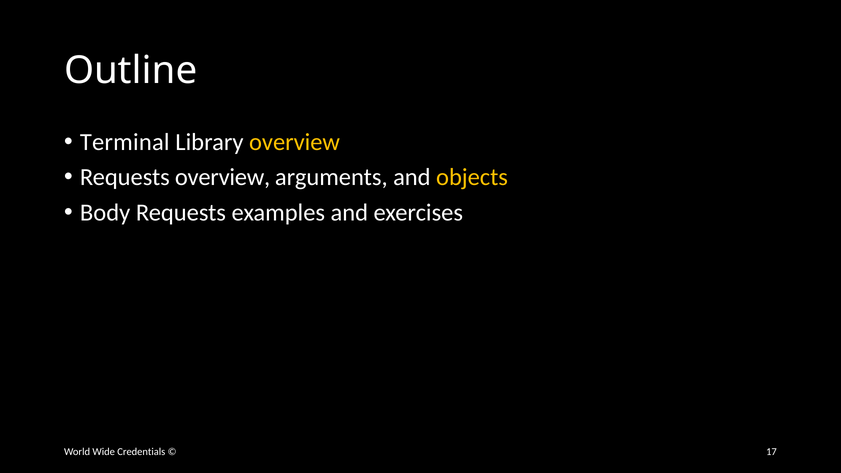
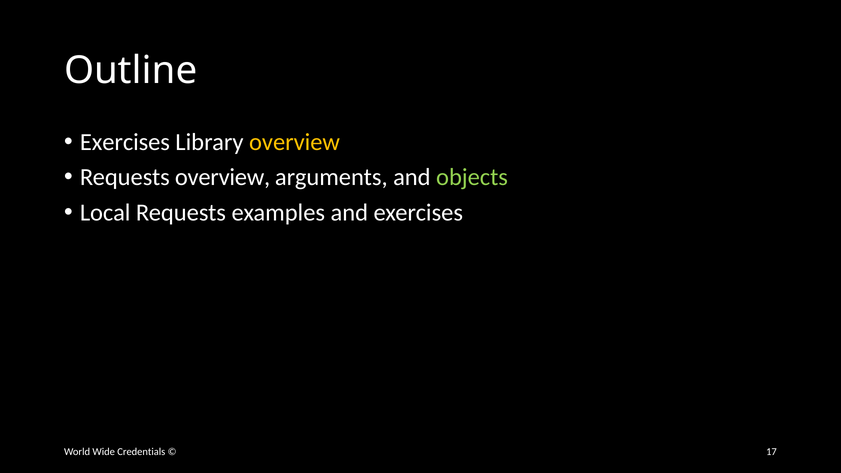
Terminal at (125, 142): Terminal -> Exercises
objects colour: yellow -> light green
Body: Body -> Local
